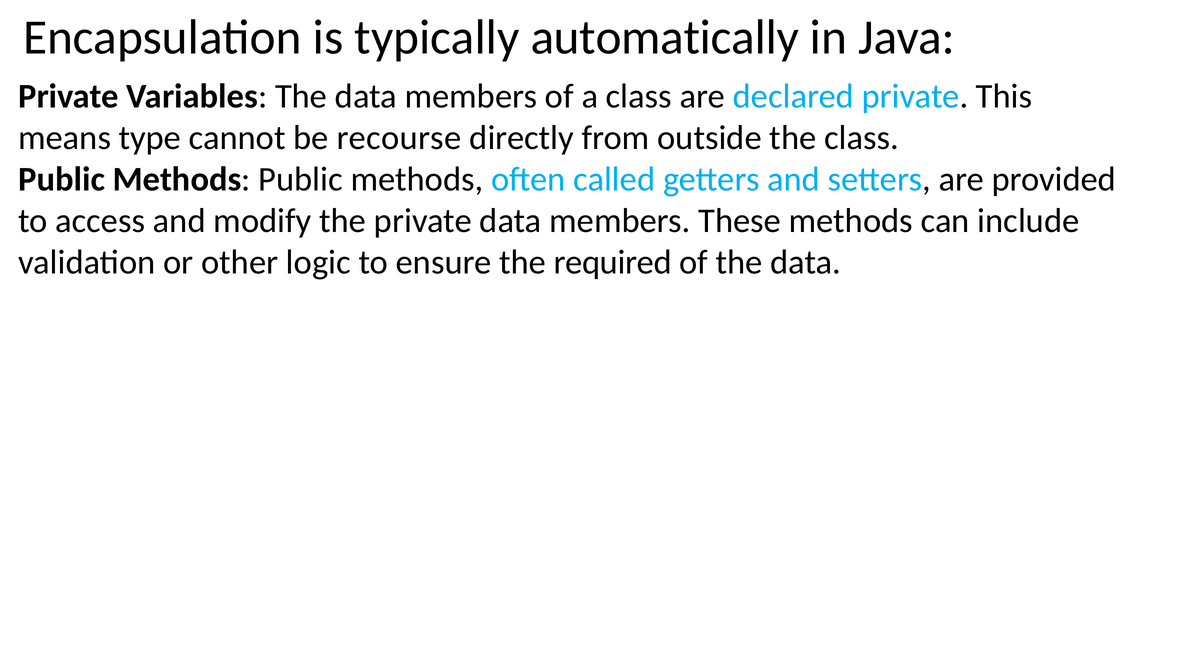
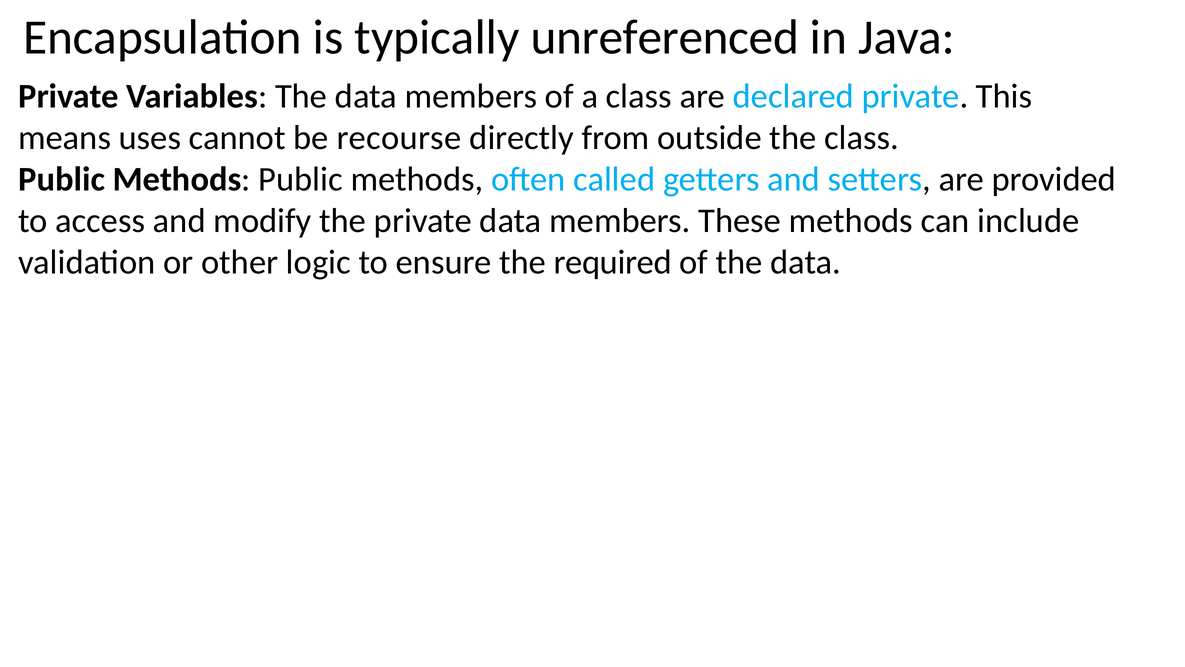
automatically: automatically -> unreferenced
type: type -> uses
